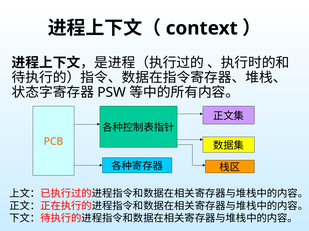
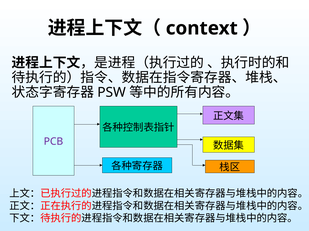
PCB colour: orange -> purple
